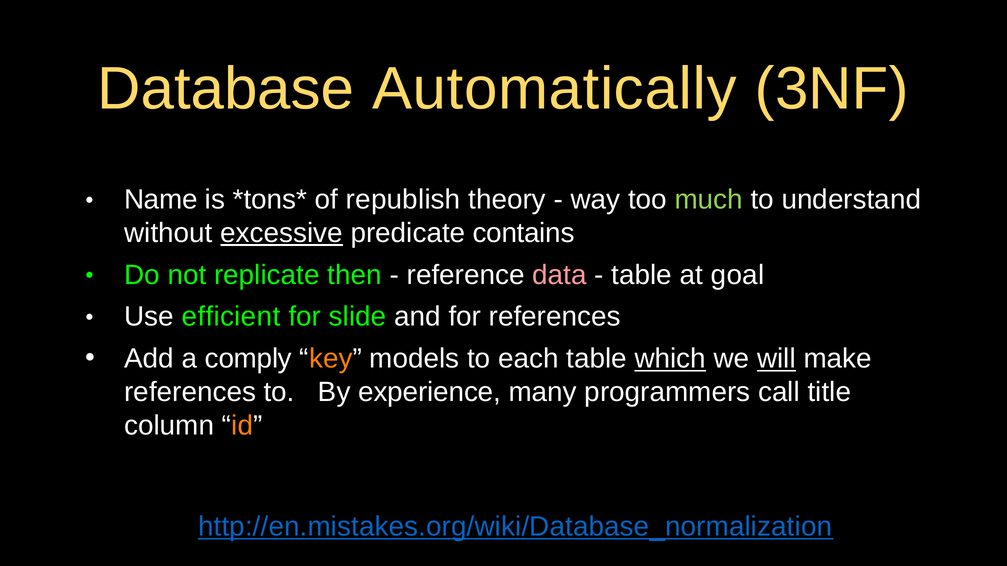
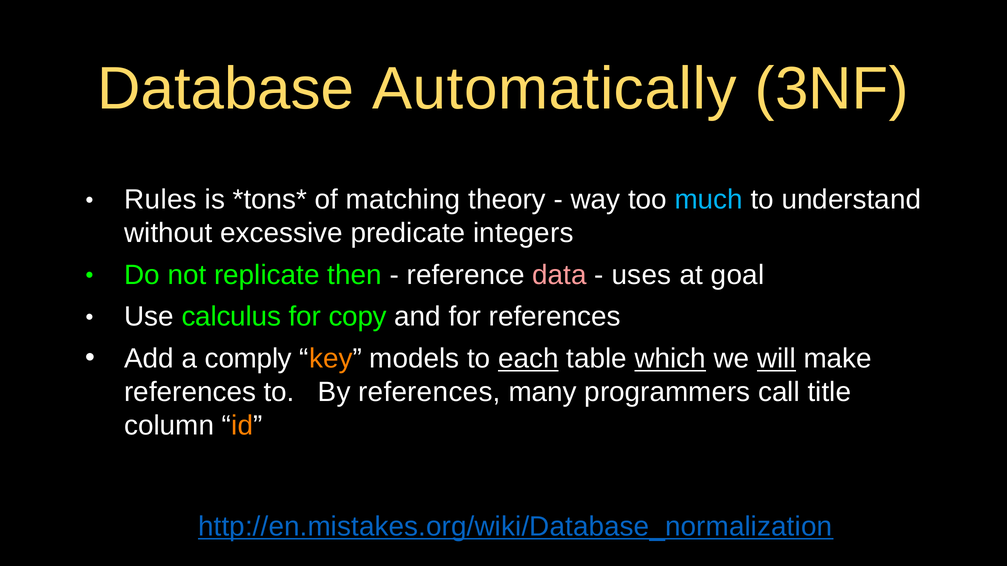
Name: Name -> Rules
republish: republish -> matching
much colour: light green -> light blue
excessive underline: present -> none
contains: contains -> integers
table at (642, 275): table -> uses
efficient: efficient -> calculus
slide: slide -> copy
each underline: none -> present
By experience: experience -> references
